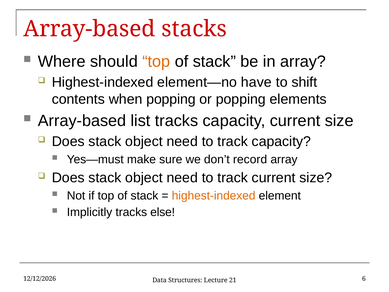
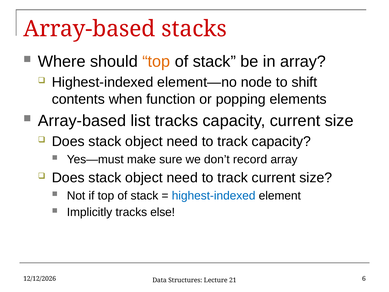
have: have -> node
when popping: popping -> function
highest-indexed at (214, 195) colour: orange -> blue
